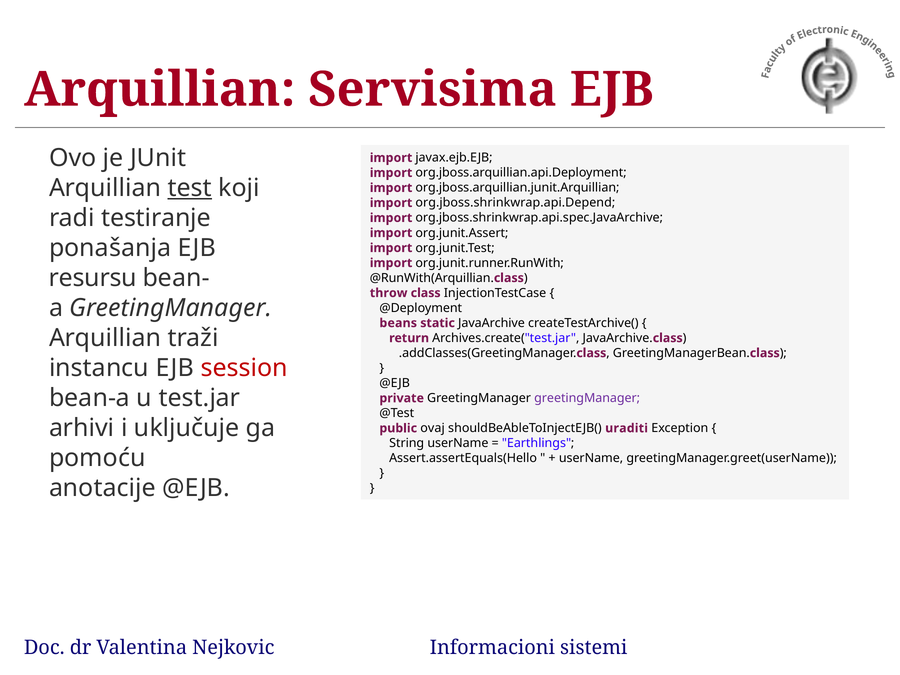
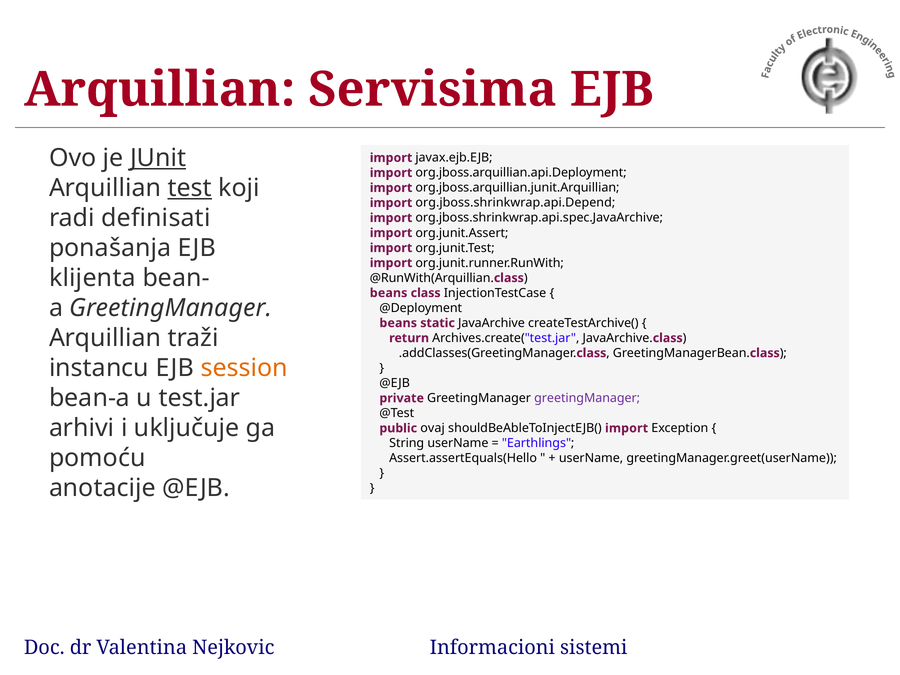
JUnit underline: none -> present
testiranje: testiranje -> definisati
resursu: resursu -> klijenta
throw at (389, 293): throw -> beans
session colour: red -> orange
shouldBeAbleToInjectEJB( uraditi: uraditi -> import
